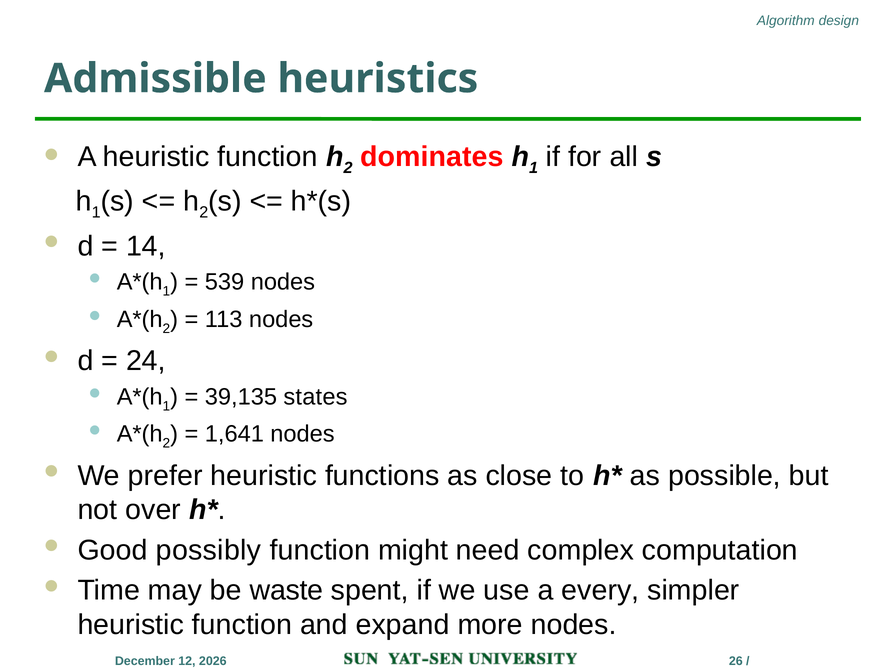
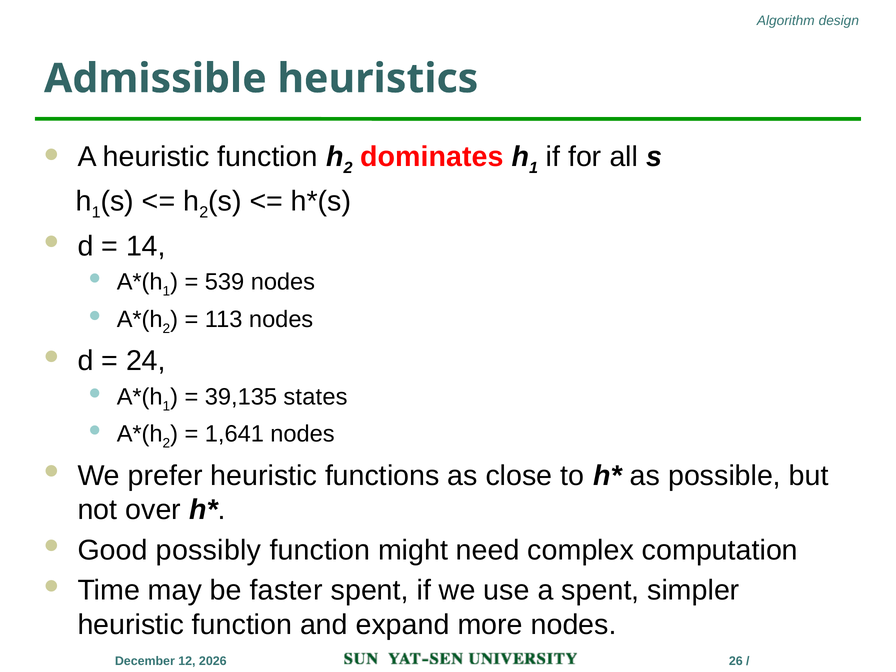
waste: waste -> faster
a every: every -> spent
